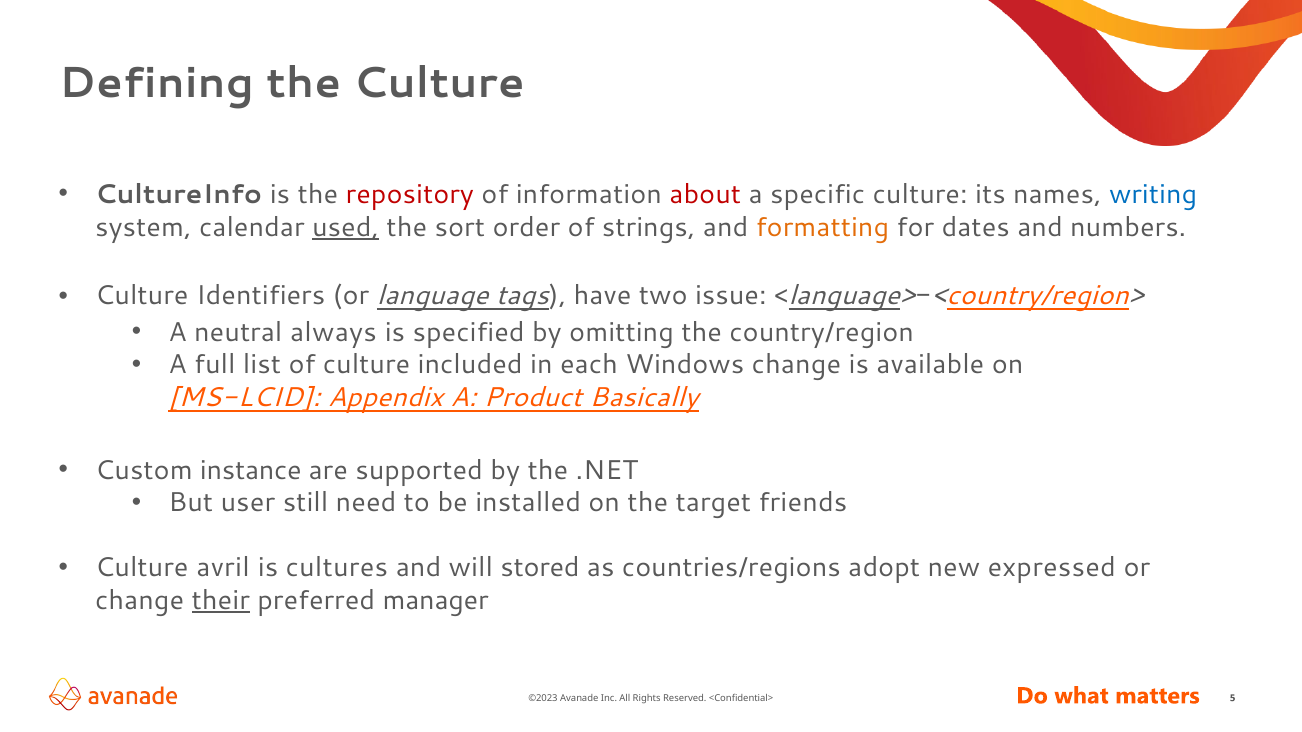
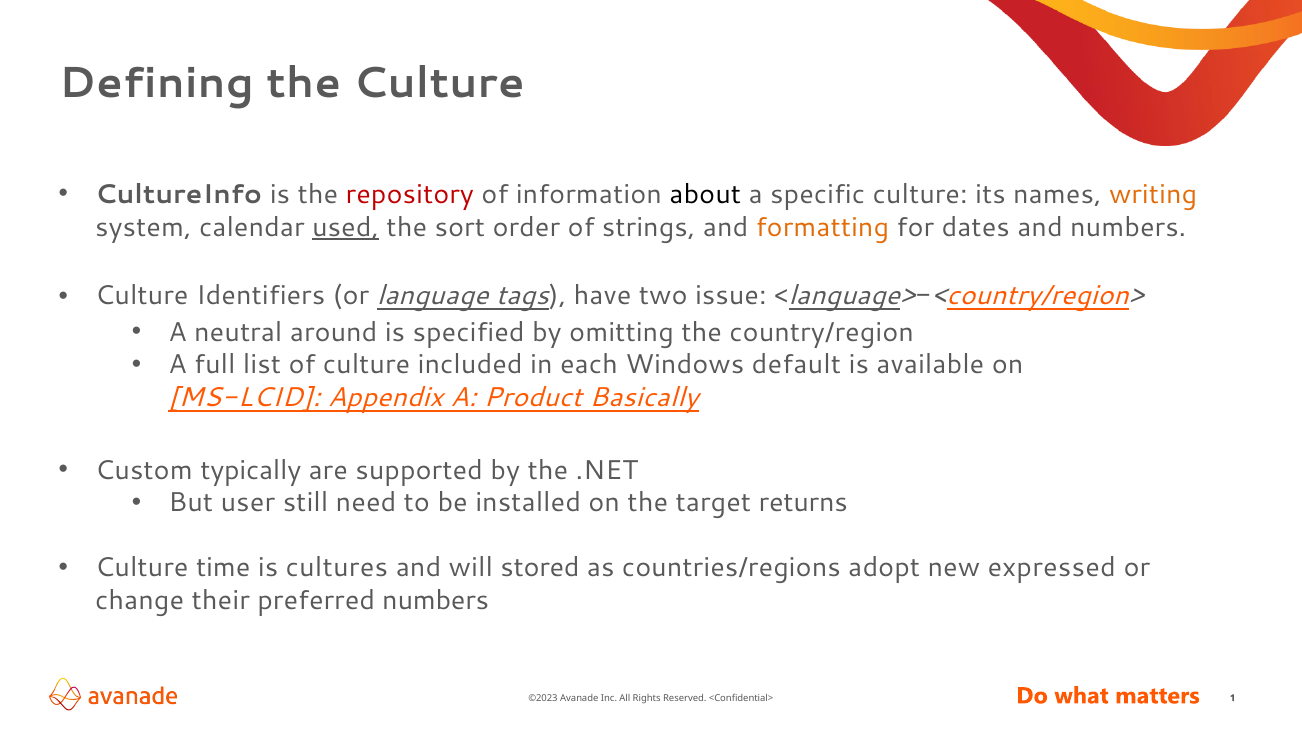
about colour: red -> black
writing colour: blue -> orange
always: always -> around
Windows change: change -> default
instance: instance -> typically
friends: friends -> returns
avril: avril -> time
their underline: present -> none
preferred manager: manager -> numbers
5: 5 -> 1
